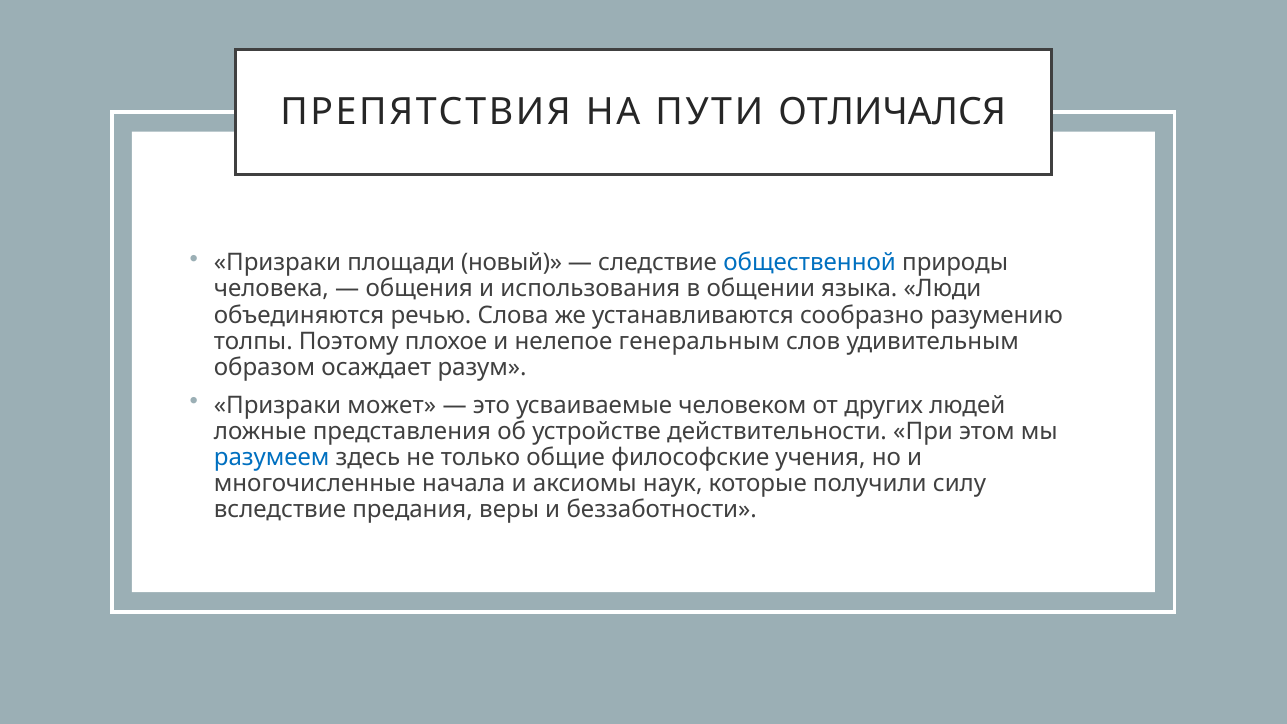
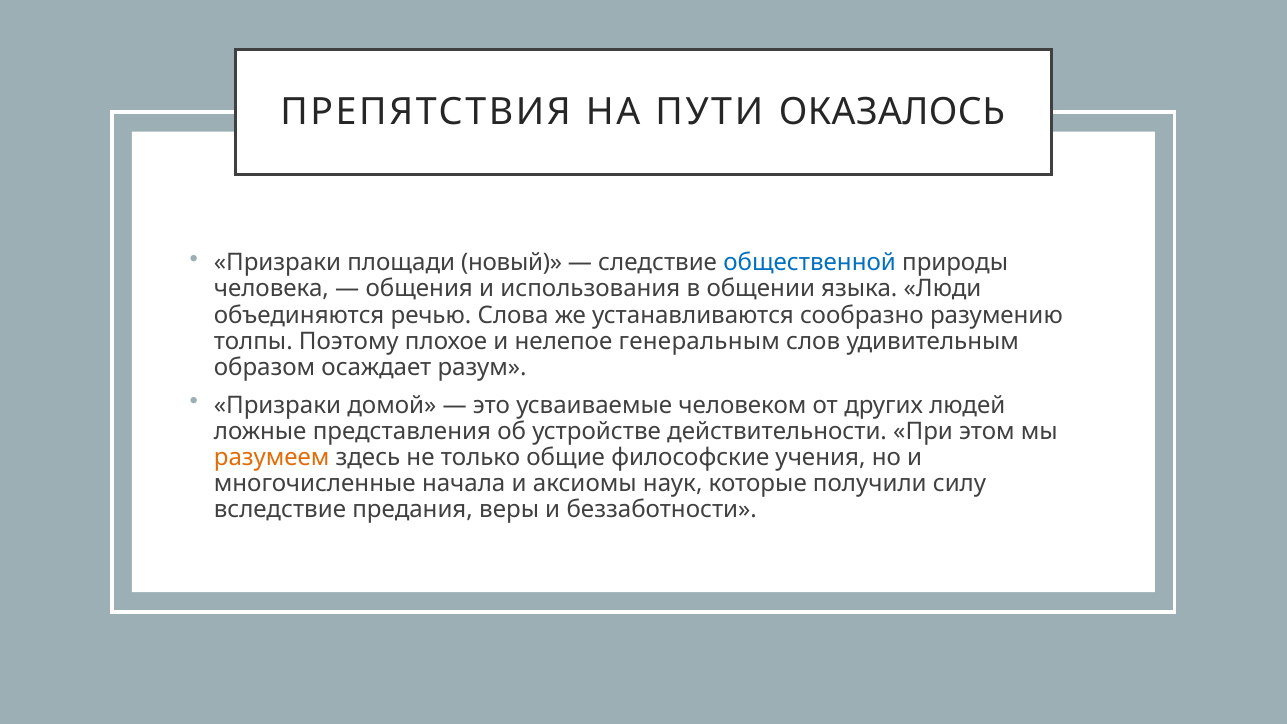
ОТЛИЧАЛСЯ: ОТЛИЧАЛСЯ -> ОКАЗАЛОСЬ
может: может -> домой
разумеем colour: blue -> orange
